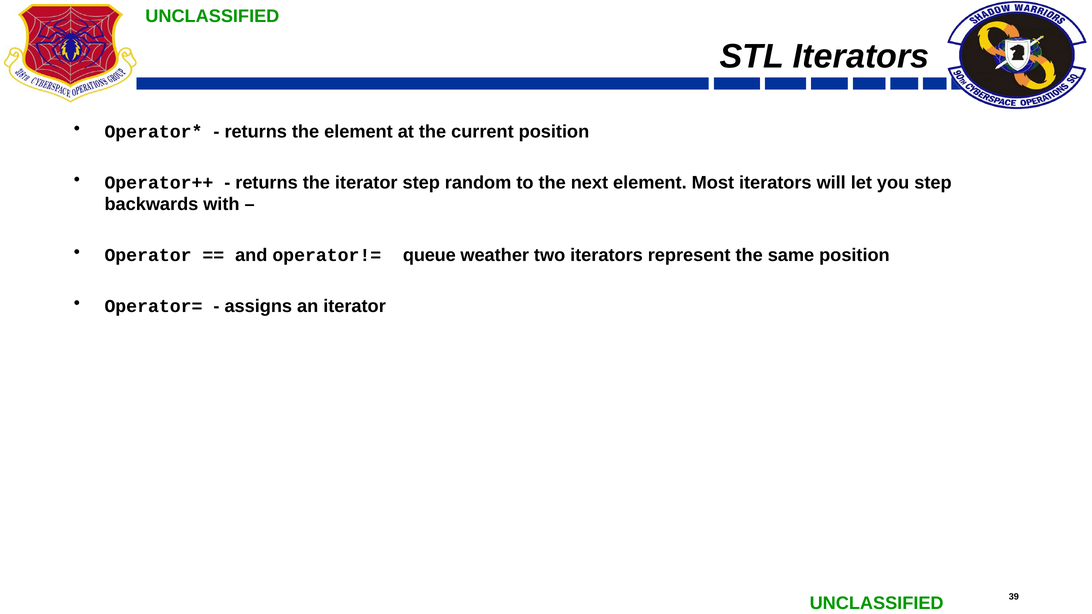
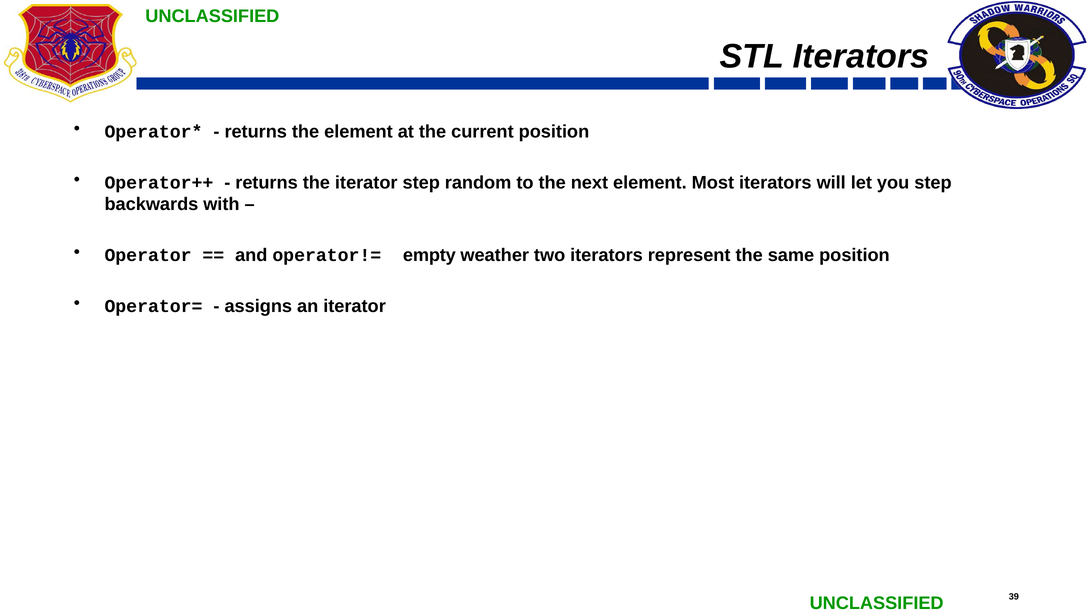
queue: queue -> empty
